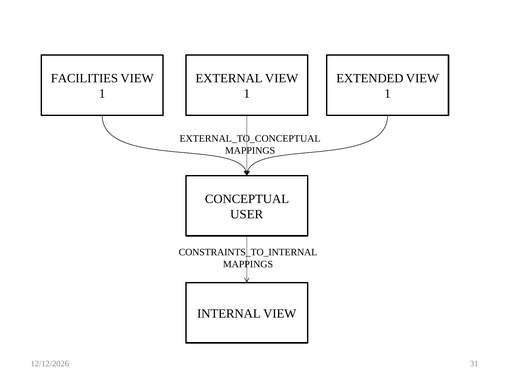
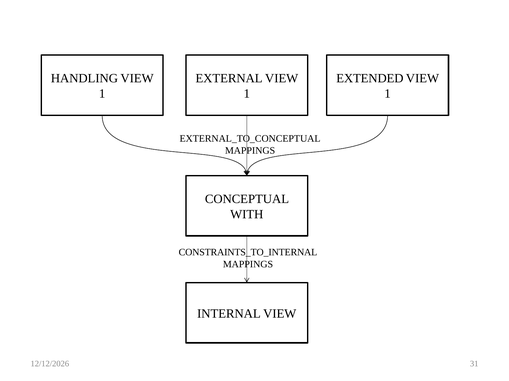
FACILITIES: FACILITIES -> HANDLING
USER: USER -> WITH
